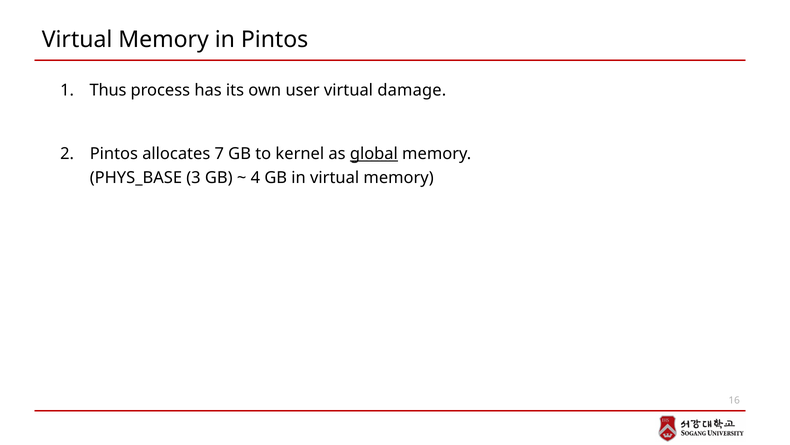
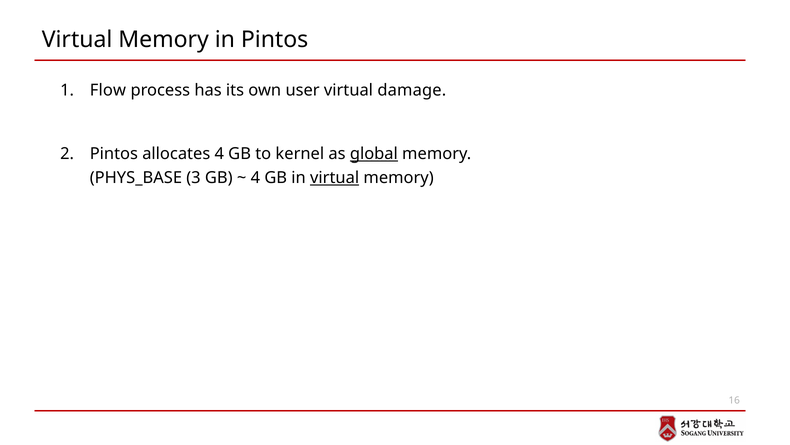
Thus: Thus -> Flow
allocates 7: 7 -> 4
virtual at (335, 178) underline: none -> present
